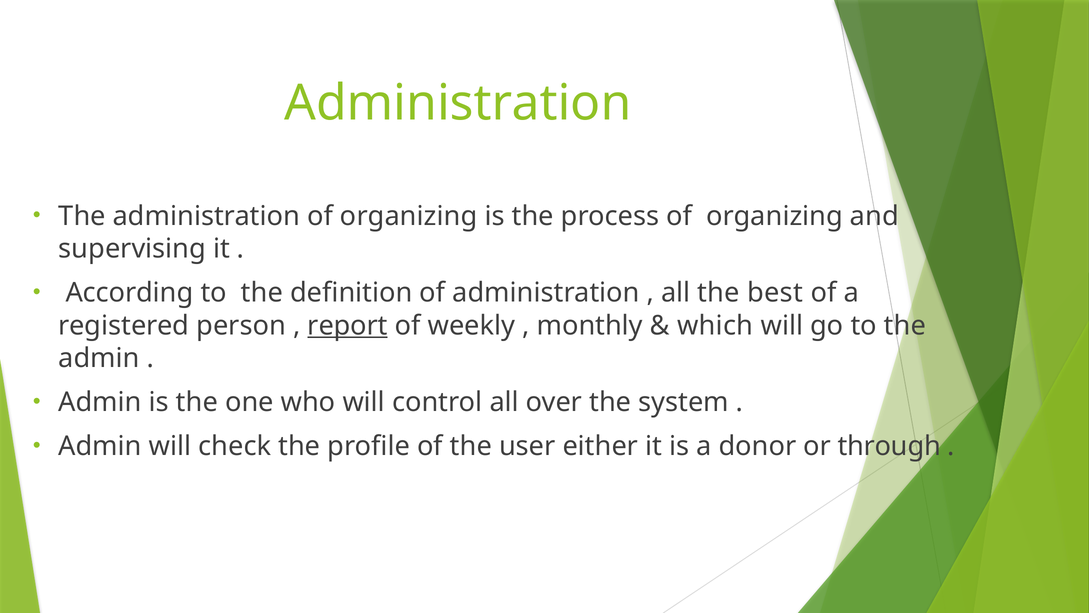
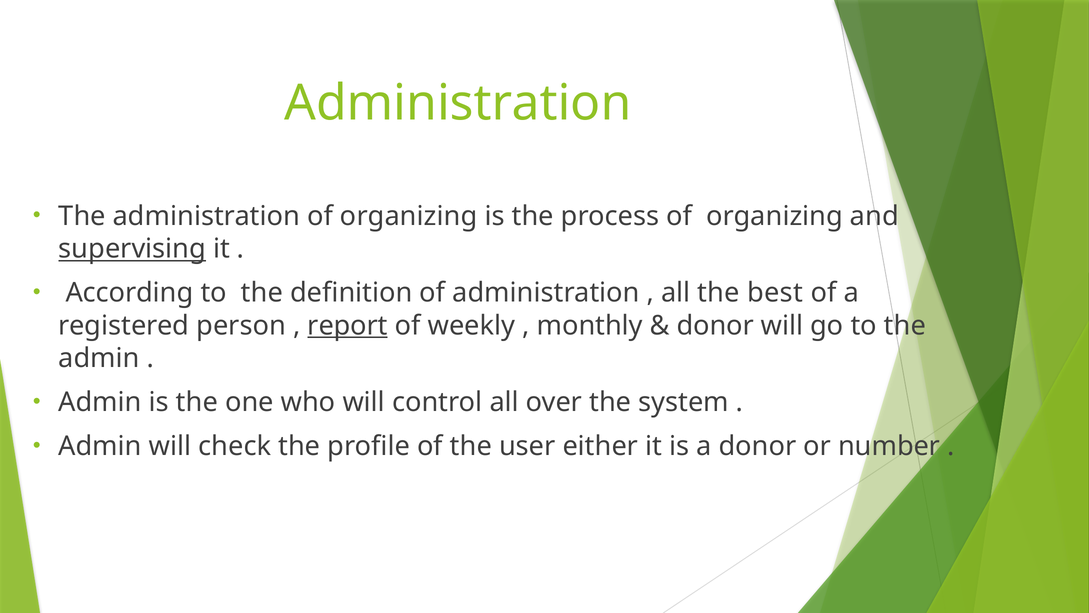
supervising underline: none -> present
which at (715, 325): which -> donor
through: through -> number
